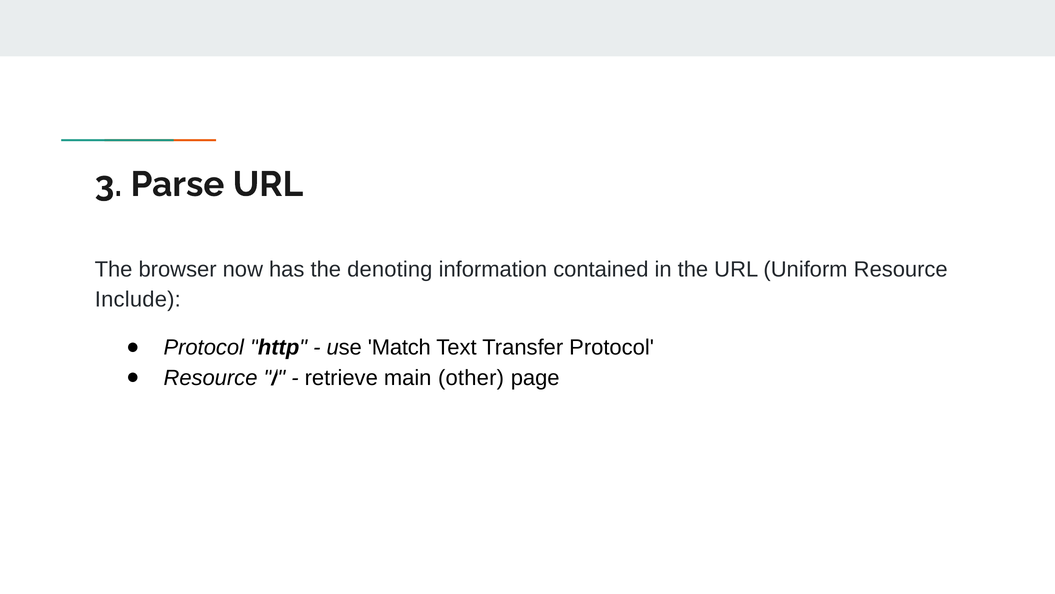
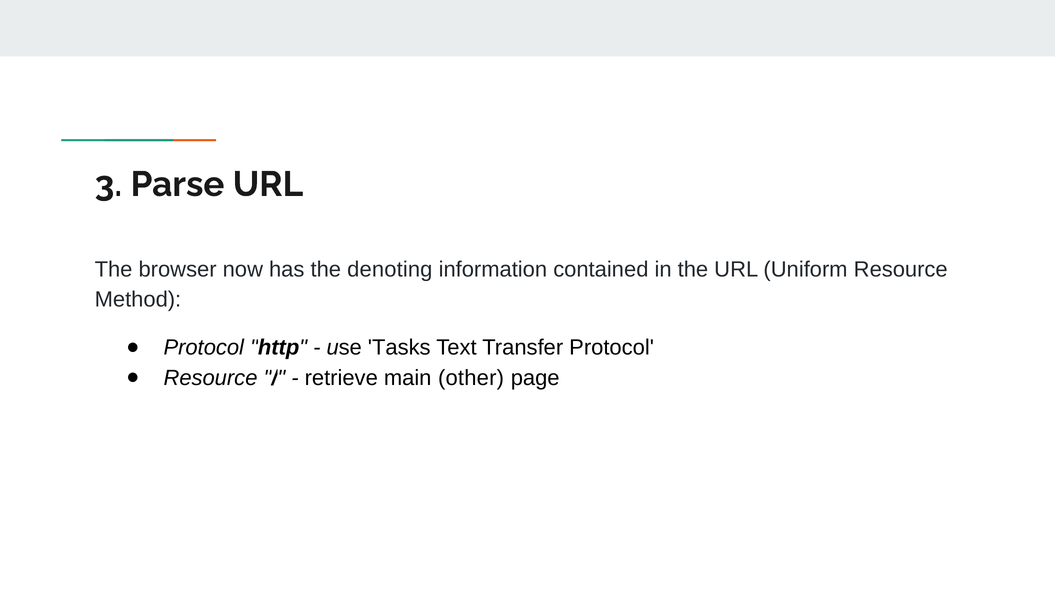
Include: Include -> Method
Match: Match -> Tasks
